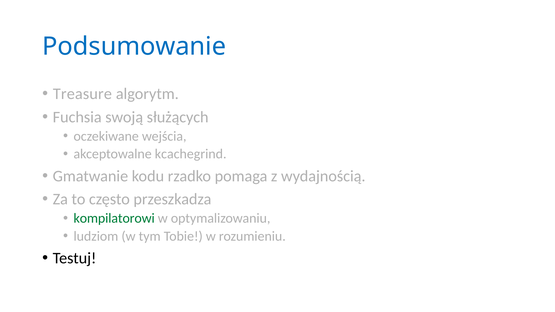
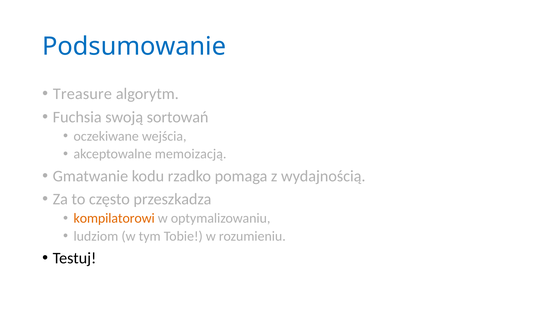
służących: służących -> sortowań
kcachegrind: kcachegrind -> memoizacją
kompilatorowi colour: green -> orange
